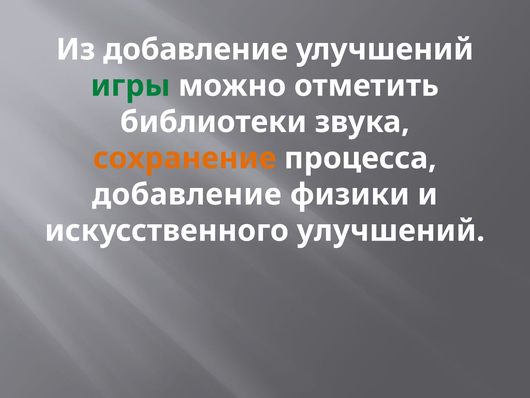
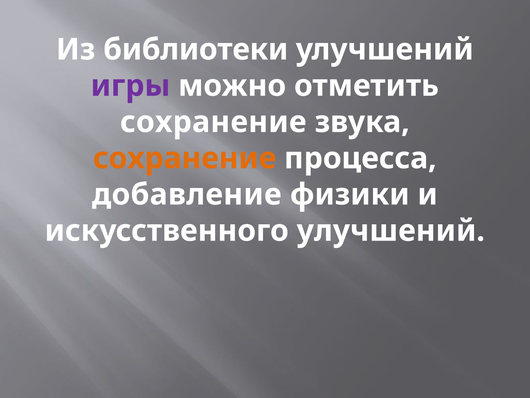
Из добавление: добавление -> библиотеки
игры colour: green -> purple
библиотеки at (213, 122): библиотеки -> сохранение
